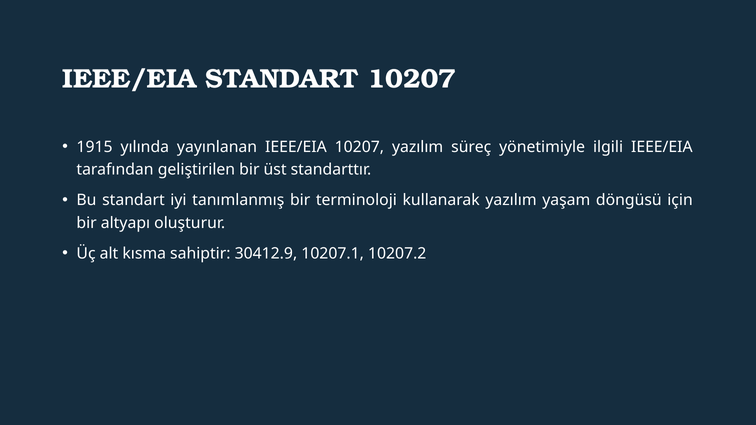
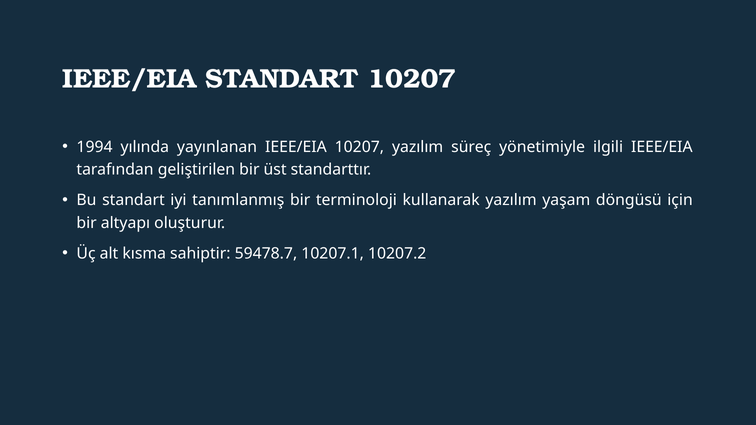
1915: 1915 -> 1994
30412.9: 30412.9 -> 59478.7
